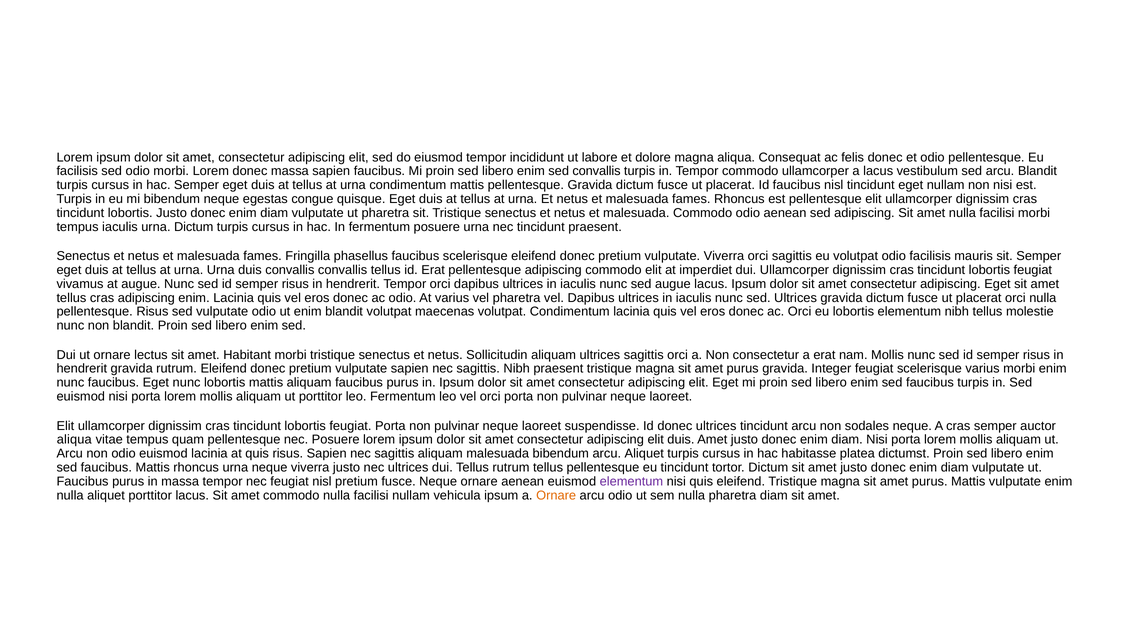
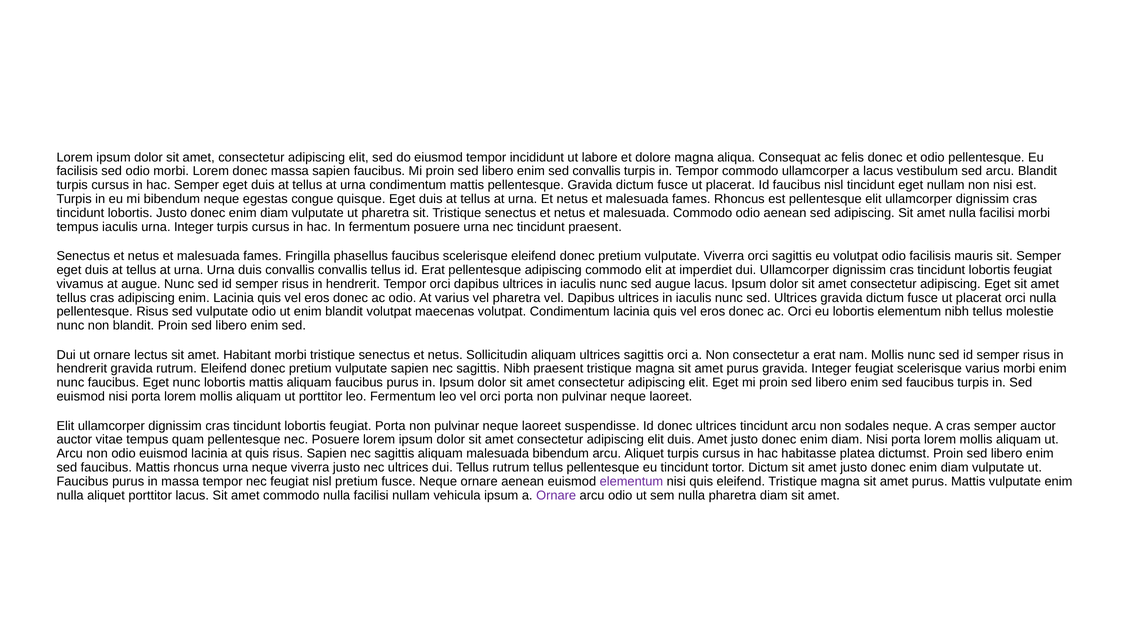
urna Dictum: Dictum -> Integer
aliqua at (74, 440): aliqua -> auctor
Ornare at (556, 495) colour: orange -> purple
